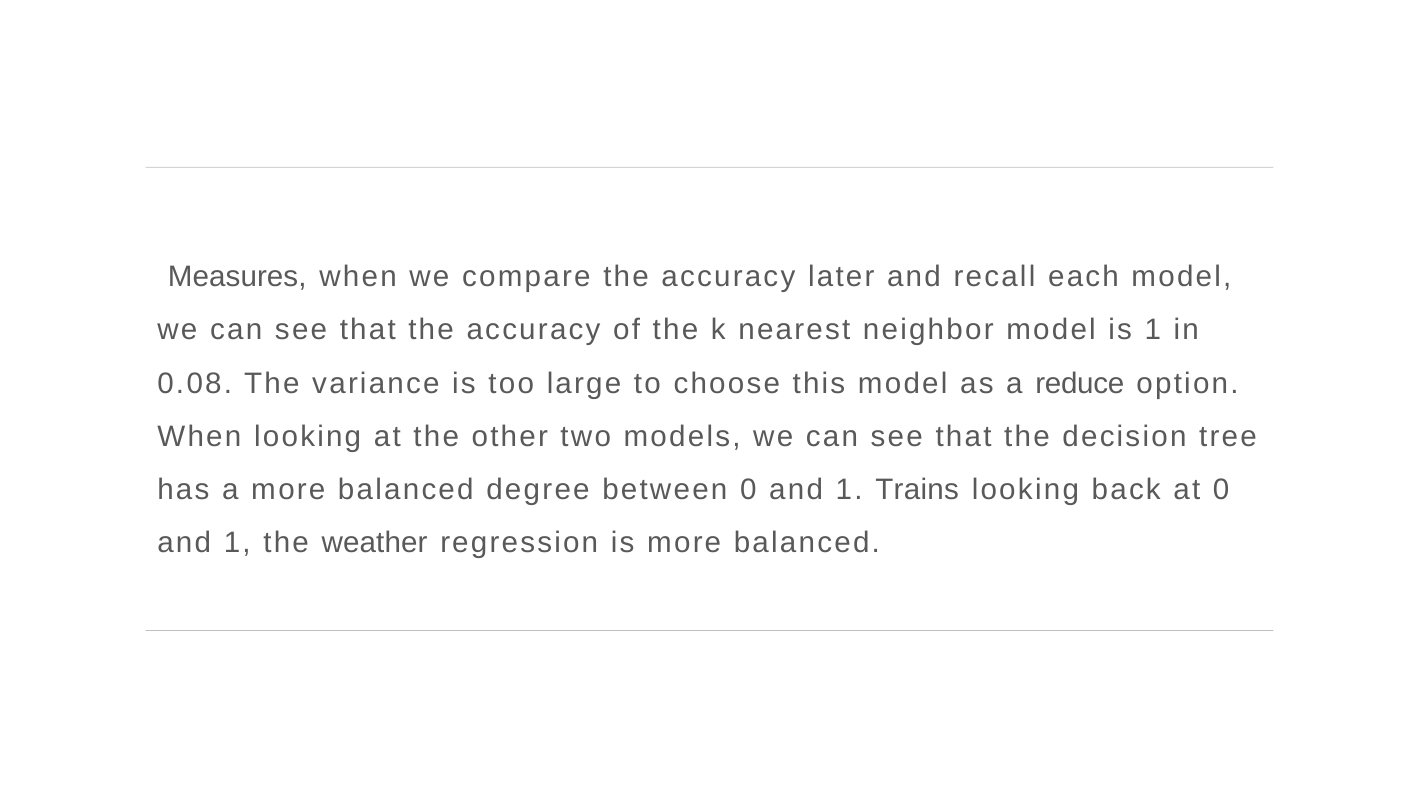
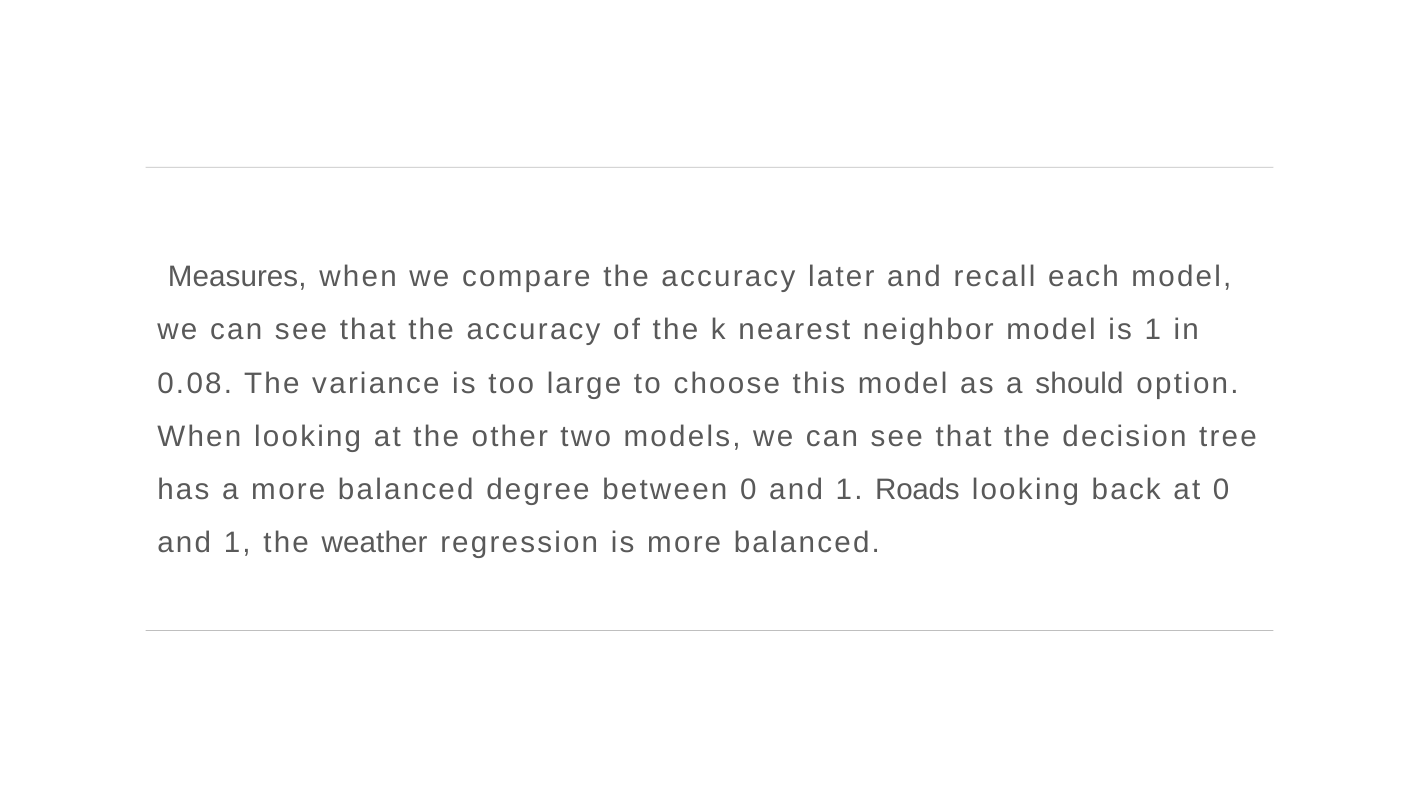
reduce: reduce -> should
Trains: Trains -> Roads
